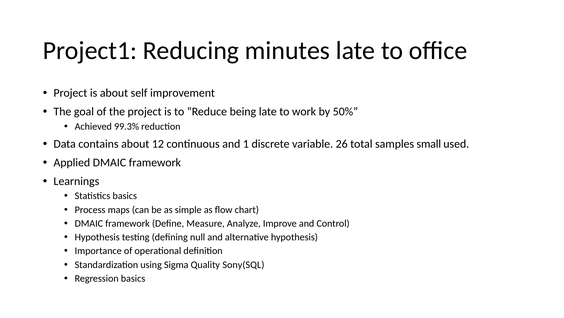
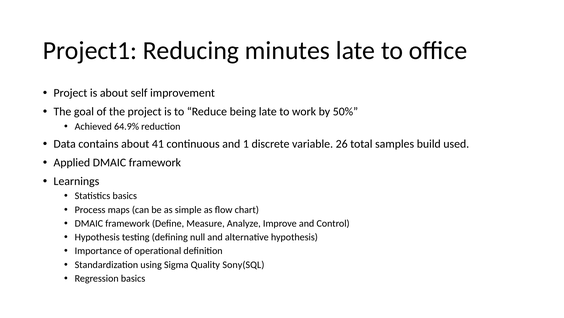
99.3%: 99.3% -> 64.9%
12: 12 -> 41
small: small -> build
